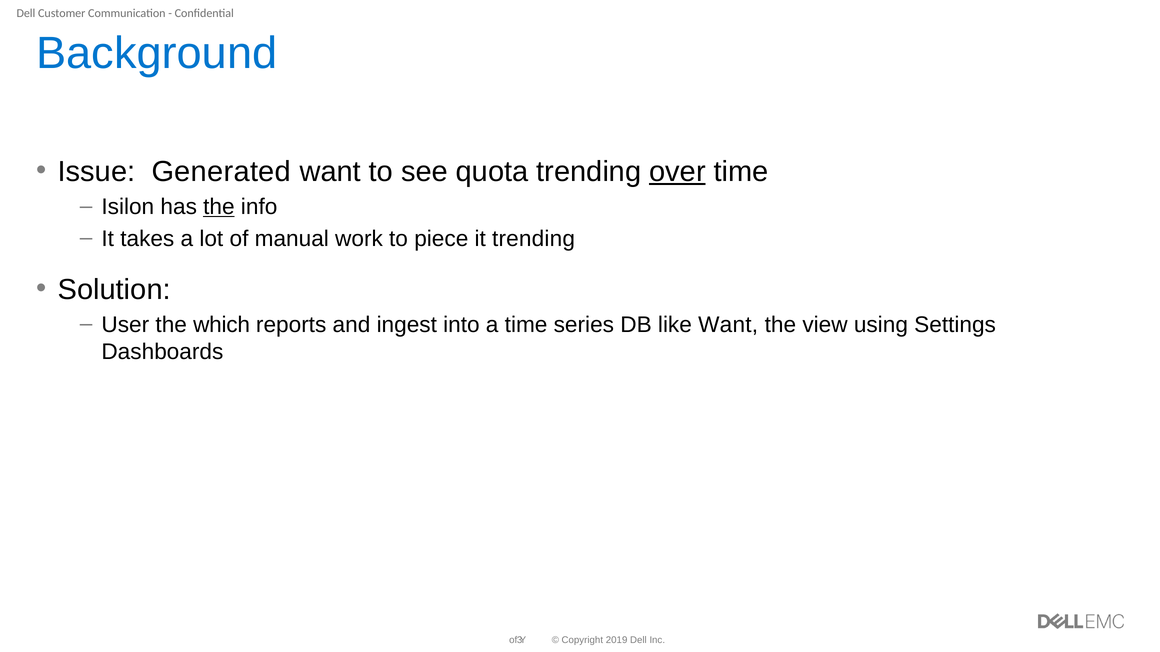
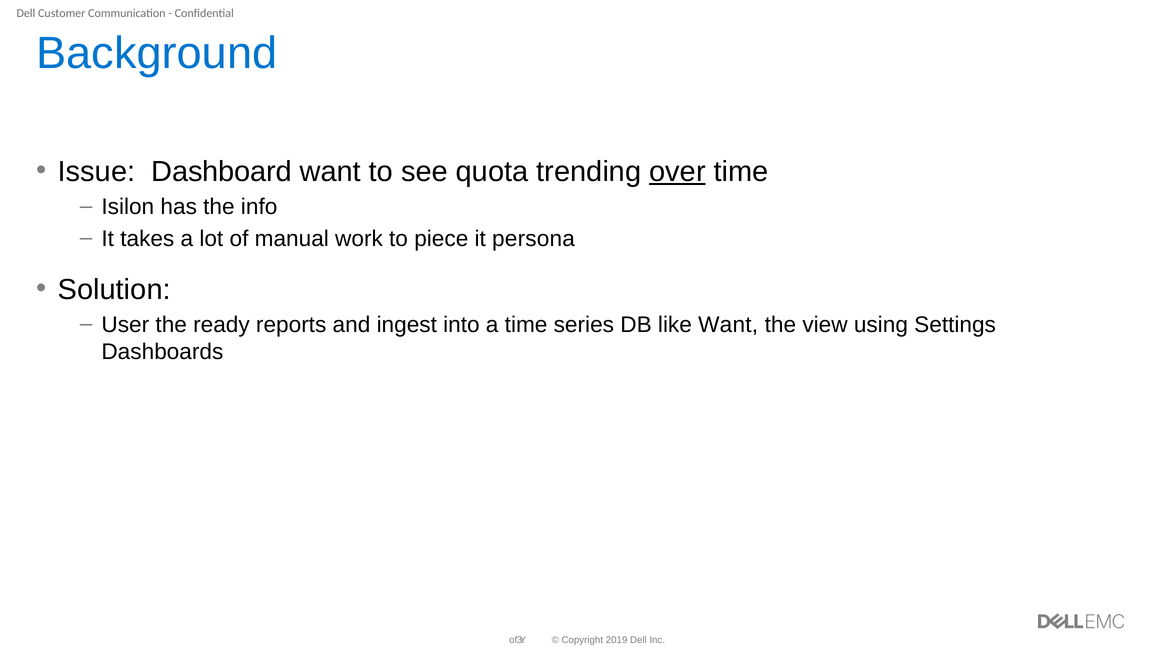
Generated: Generated -> Dashboard
the at (219, 207) underline: present -> none
it trending: trending -> persona
which: which -> ready
